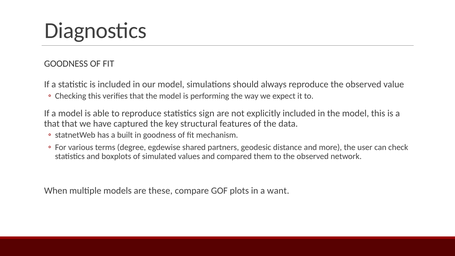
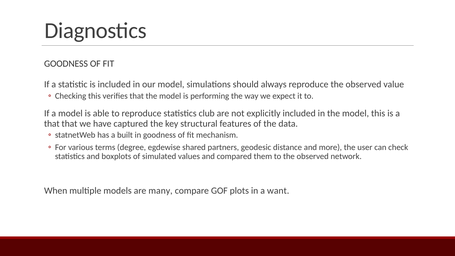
sign: sign -> club
these: these -> many
